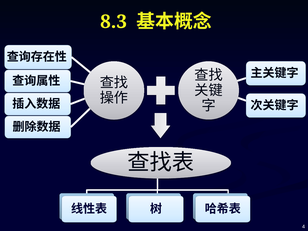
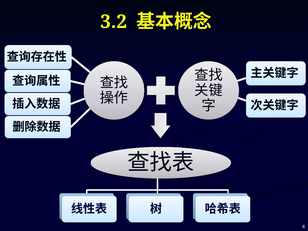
8.3: 8.3 -> 3.2
